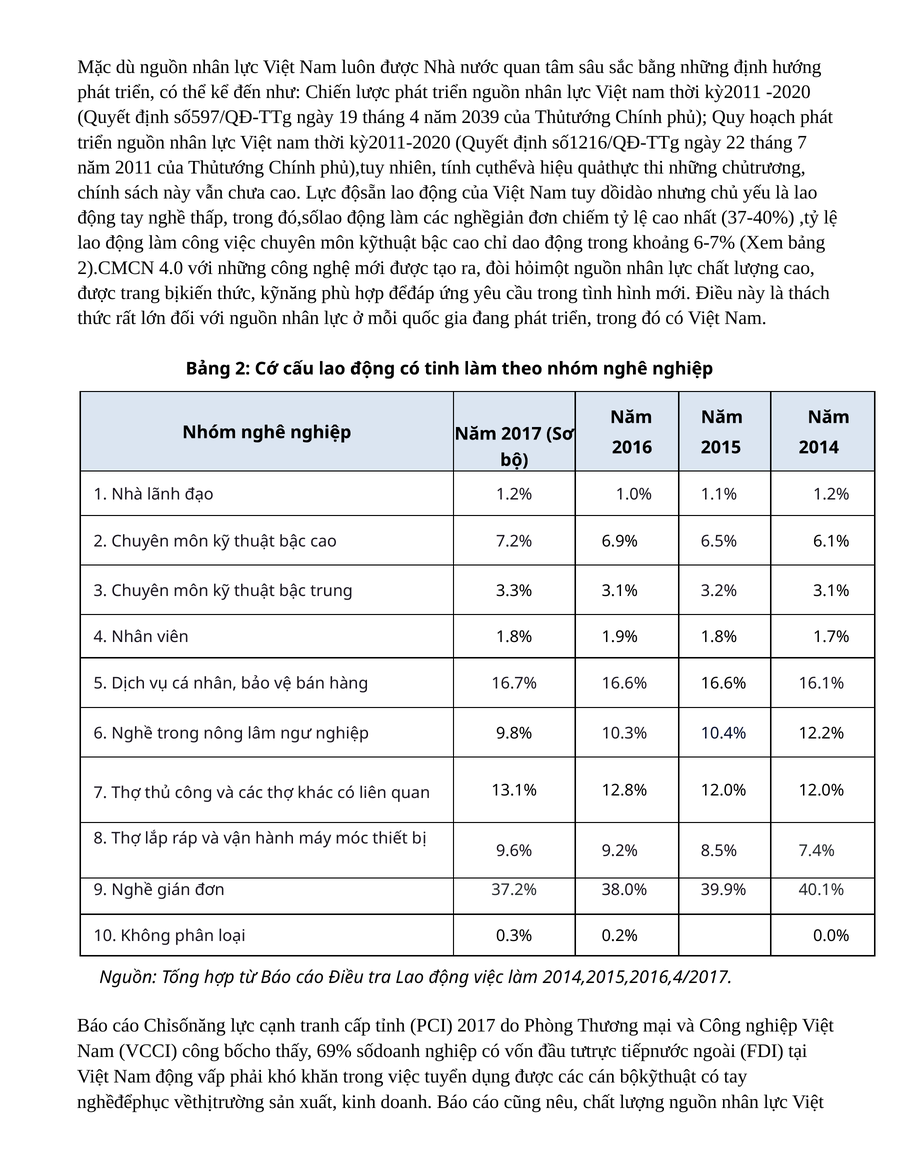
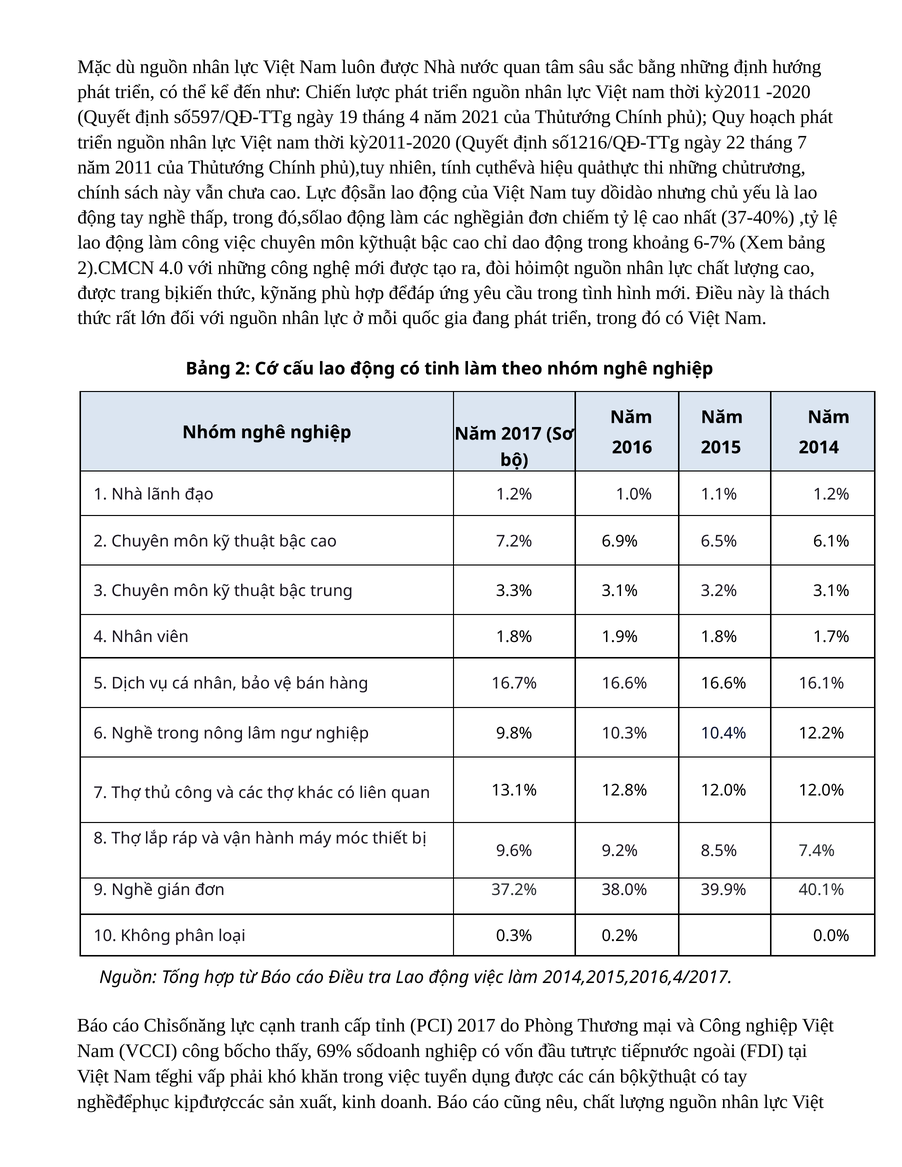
2039: 2039 -> 2021
Nam động: động -> tếghi
vềthịtrường: vềthịtrường -> kịpđượccác
